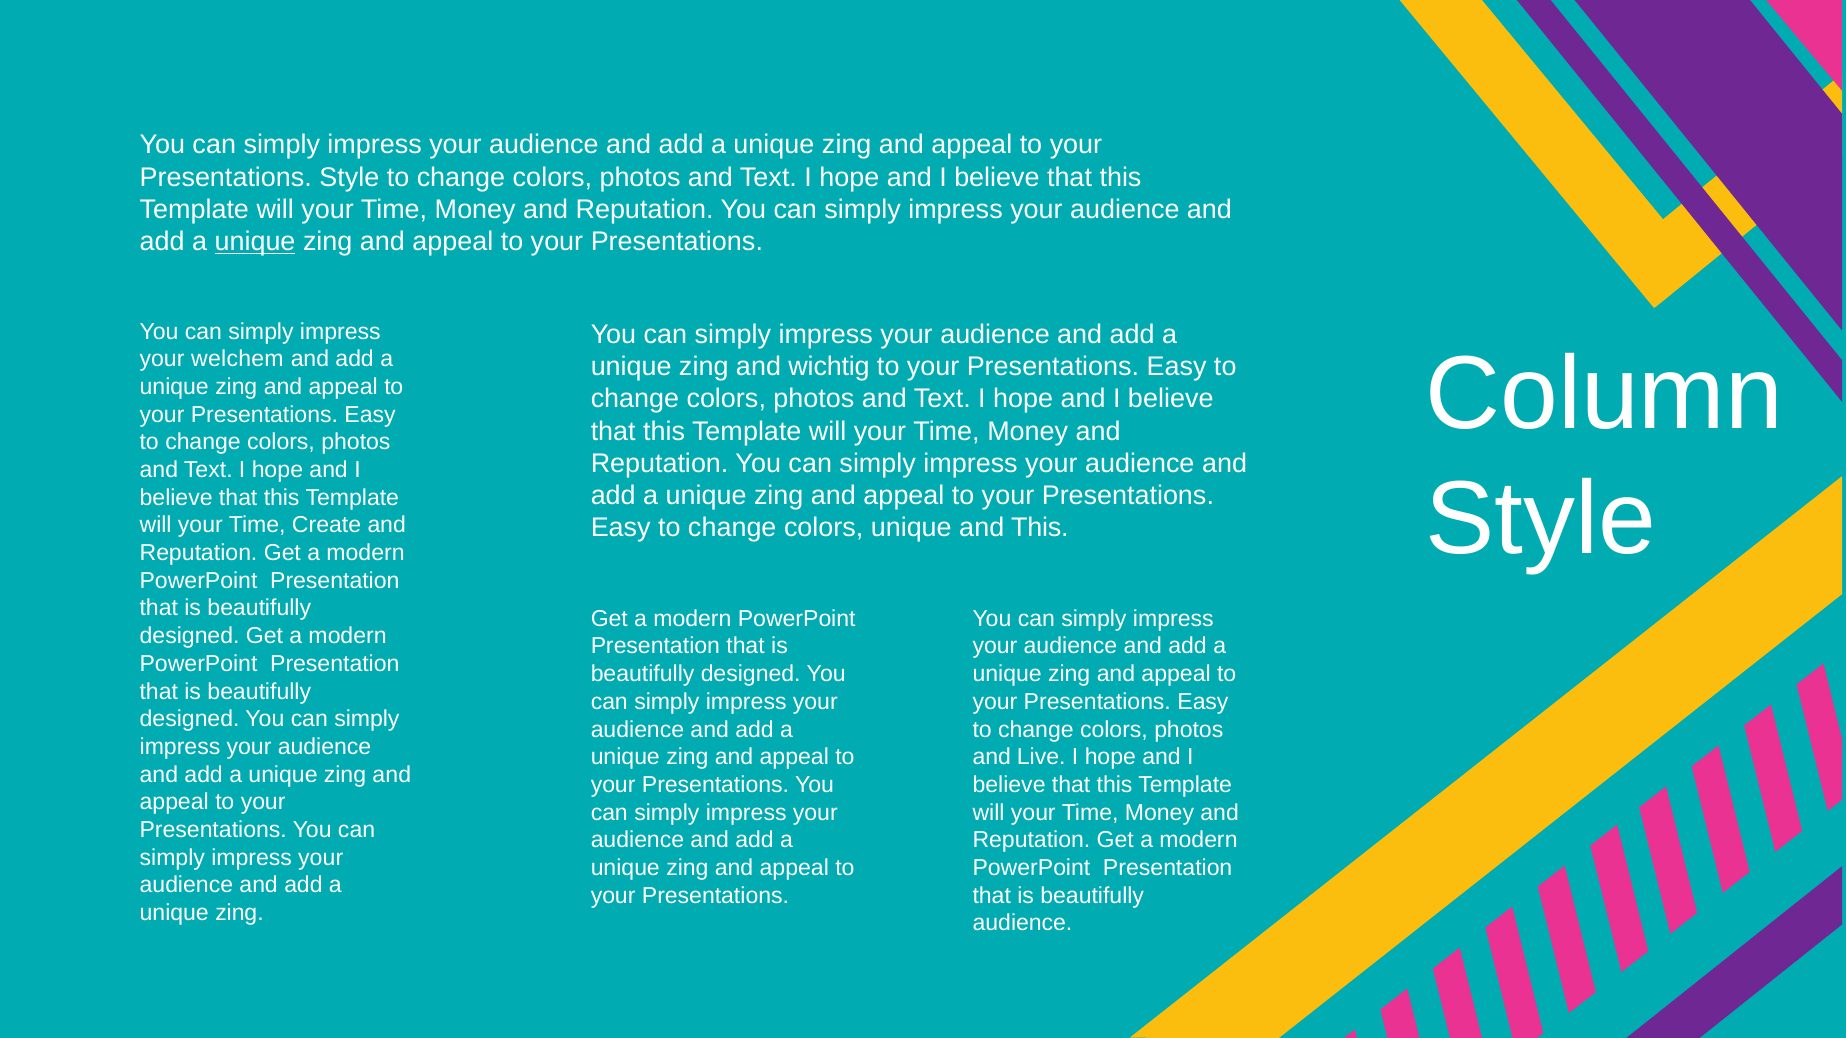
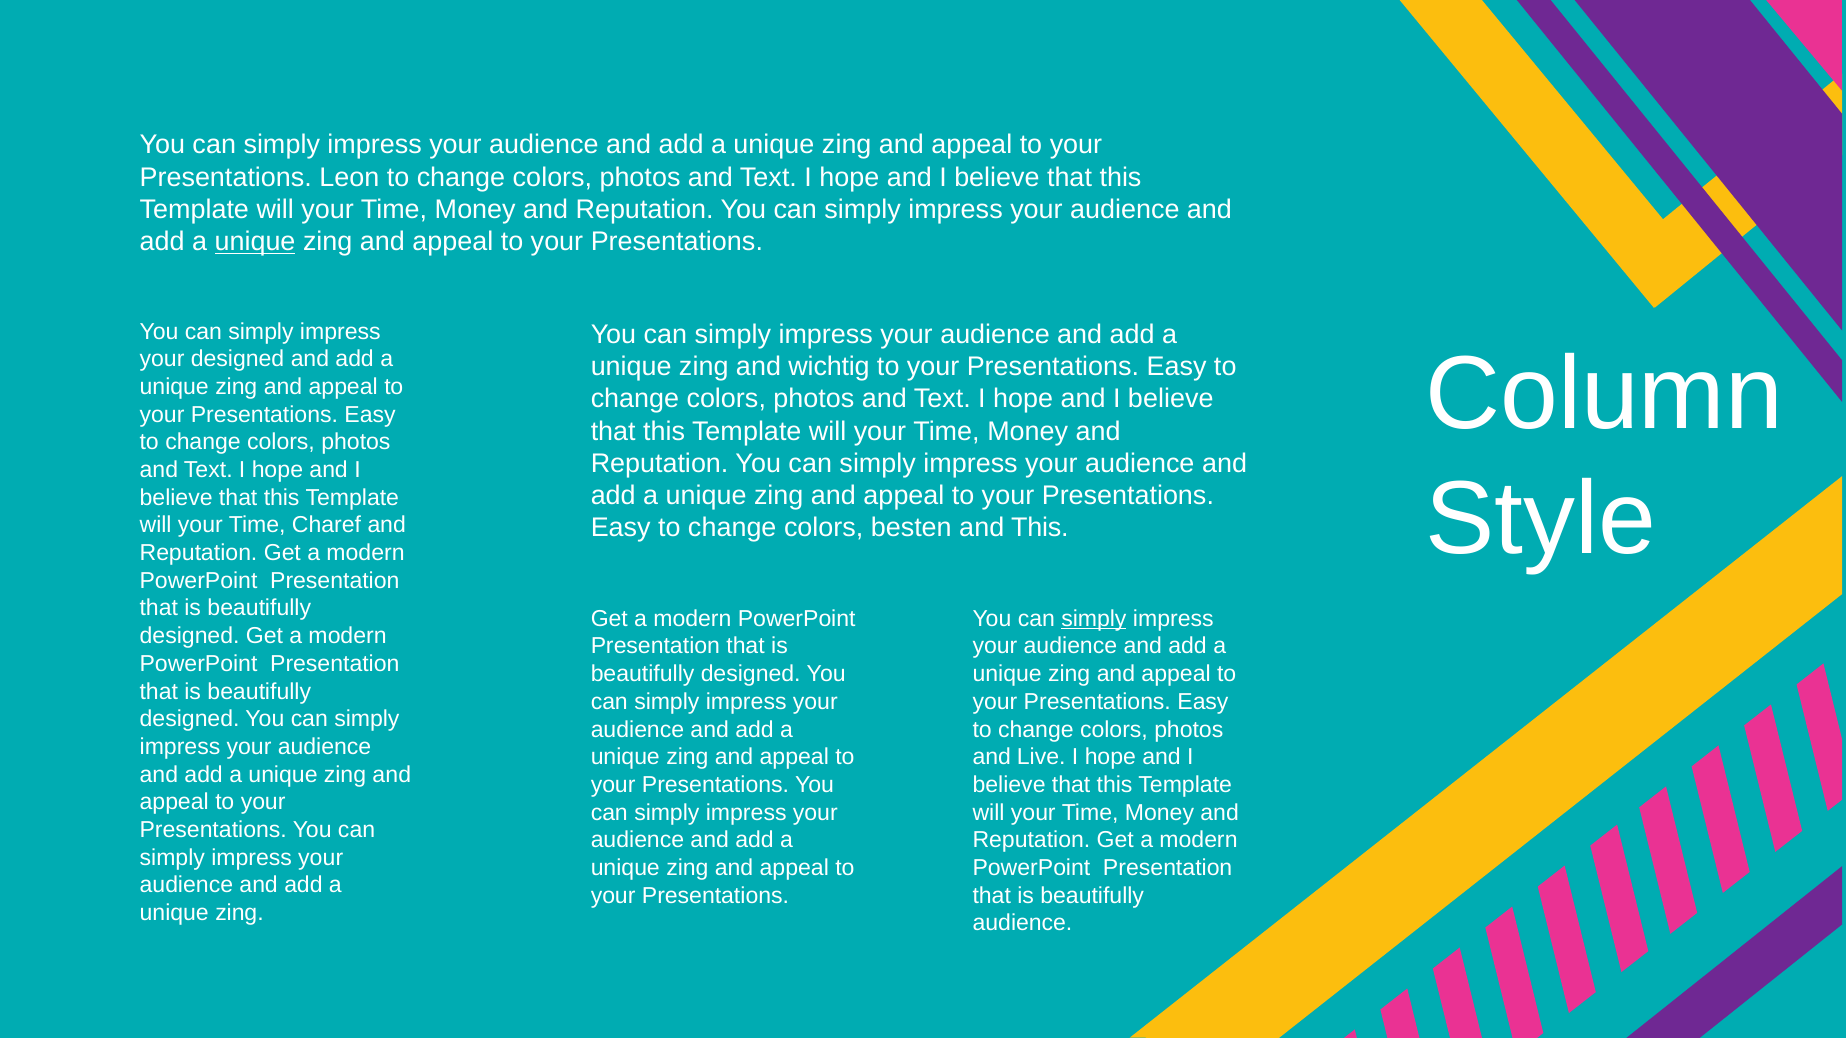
Presentations Style: Style -> Leon
your welchem: welchem -> designed
Create: Create -> Charef
colors unique: unique -> besten
simply at (1094, 619) underline: none -> present
